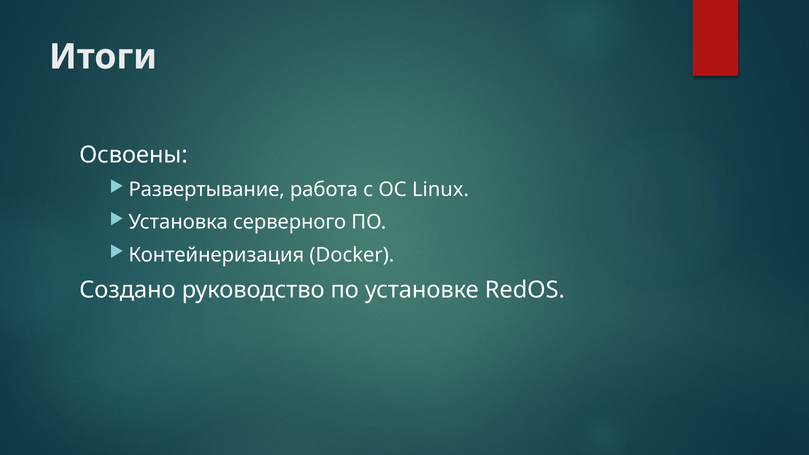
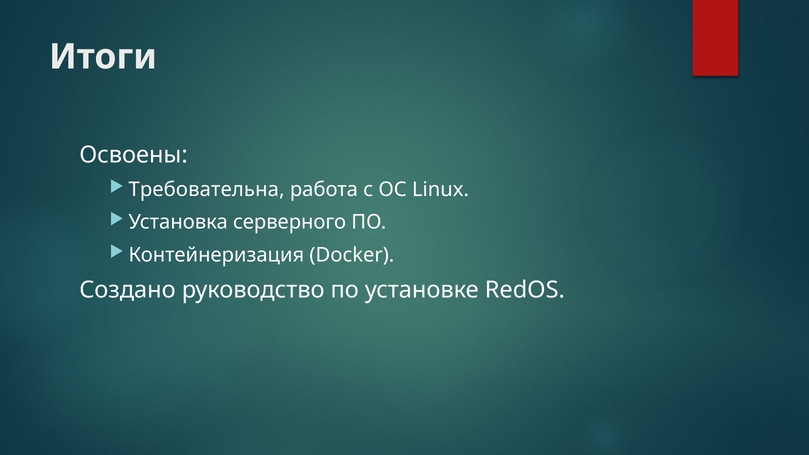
Развертывание: Развертывание -> Требовательна
